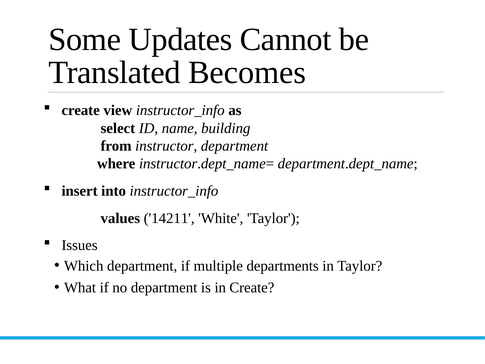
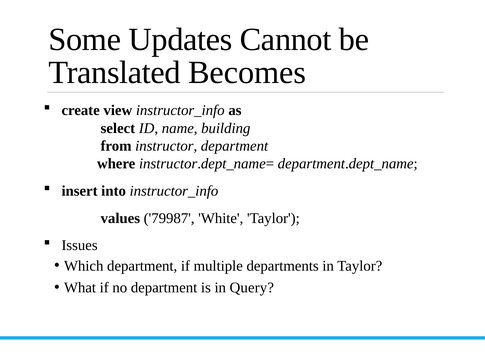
14211: 14211 -> 79987
in Create: Create -> Query
